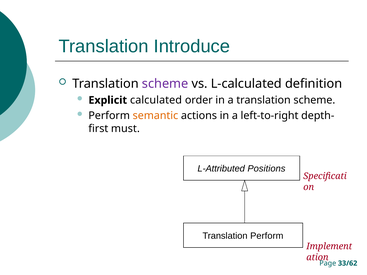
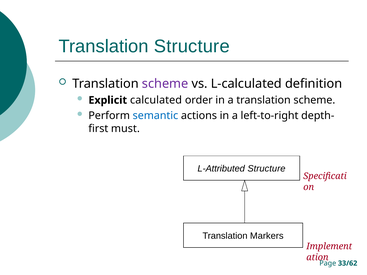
Translation Introduce: Introduce -> Structure
semantic colour: orange -> blue
L-Attributed Positions: Positions -> Structure
Translation Perform: Perform -> Markers
